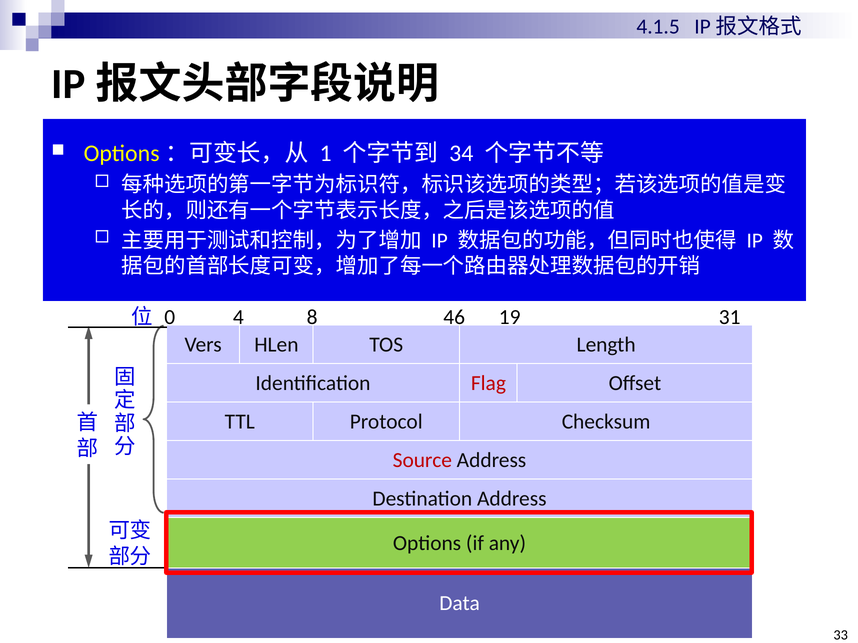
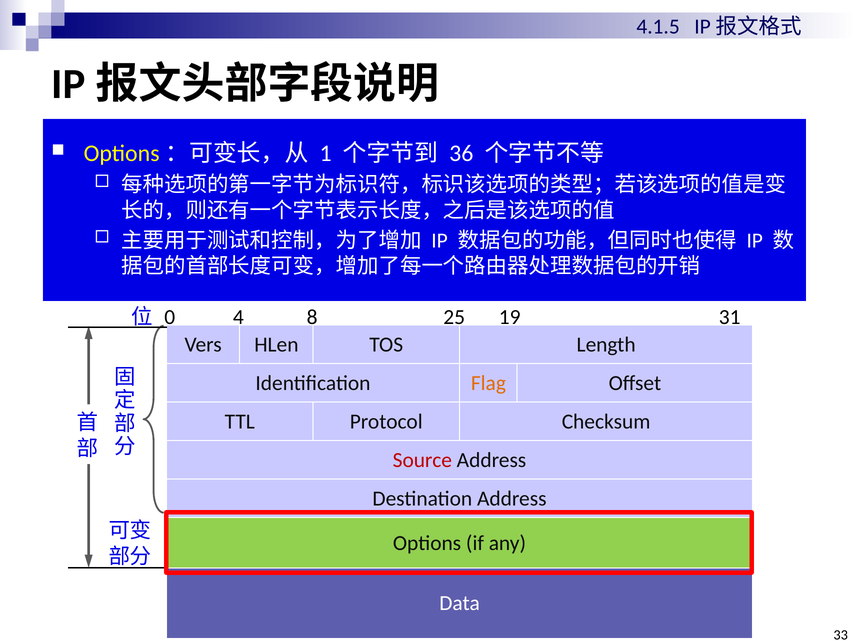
34: 34 -> 36
46: 46 -> 25
Flag colour: red -> orange
